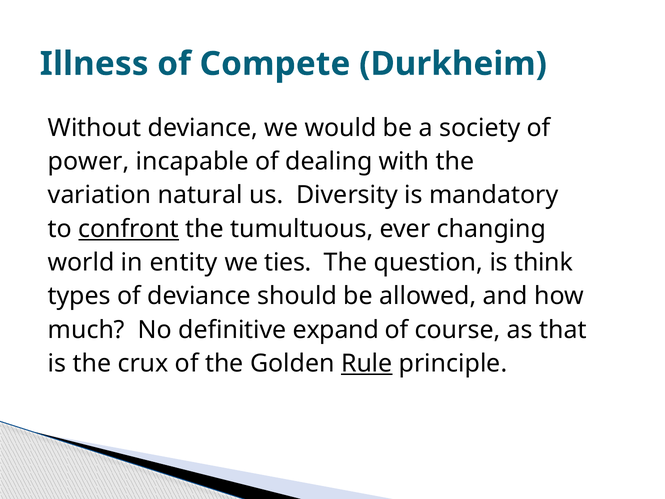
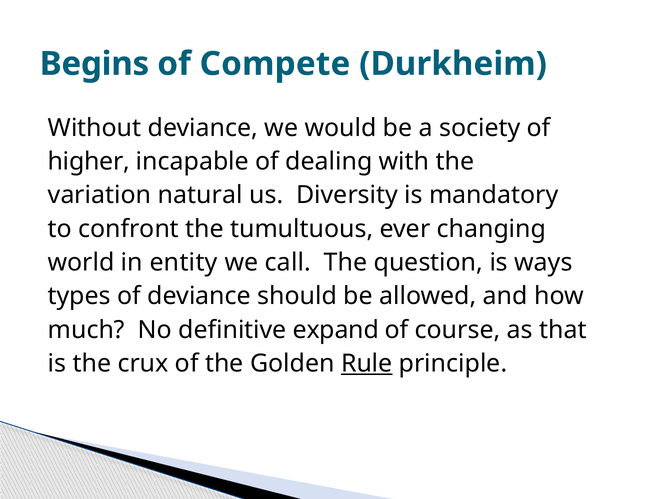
Illness: Illness -> Begins
power: power -> higher
confront underline: present -> none
ties: ties -> call
think: think -> ways
